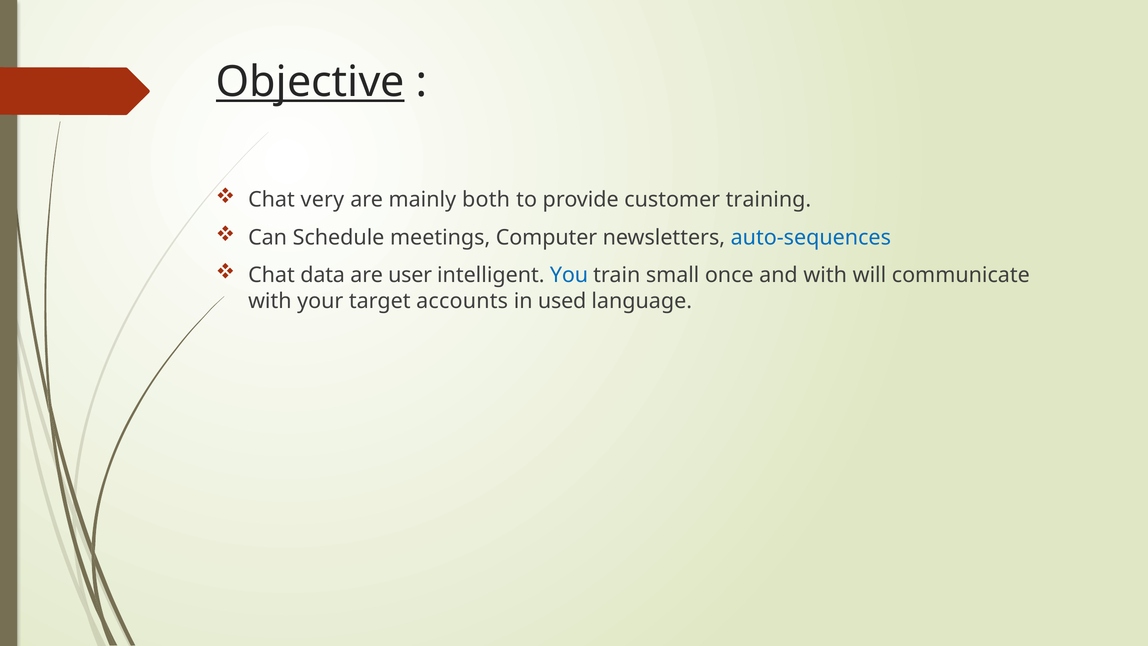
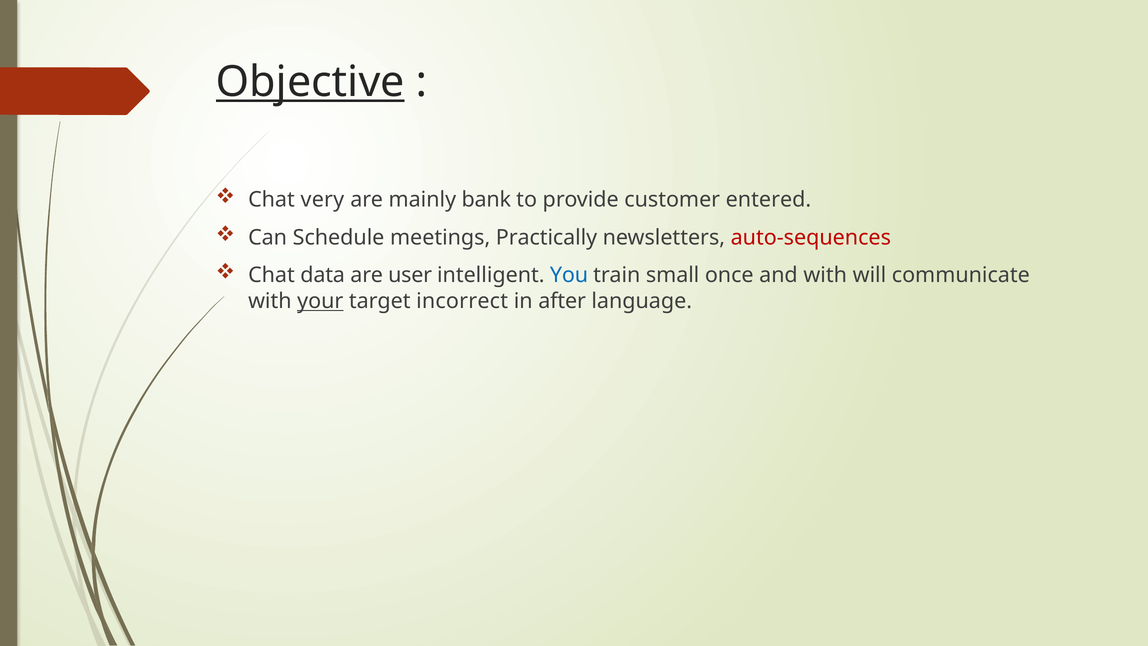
both: both -> bank
training: training -> entered
Computer: Computer -> Practically
auto-sequences colour: blue -> red
your underline: none -> present
accounts: accounts -> incorrect
used: used -> after
